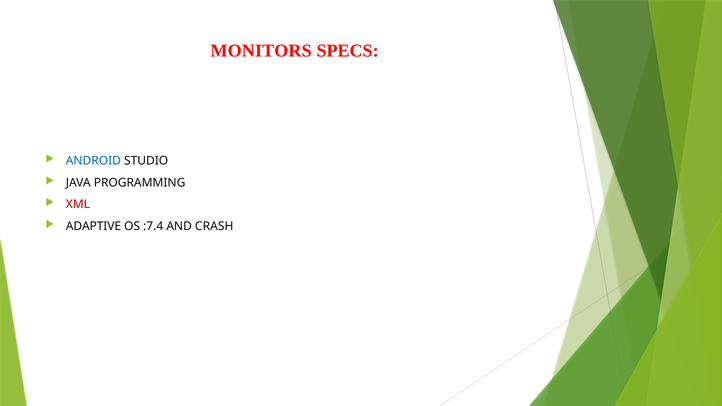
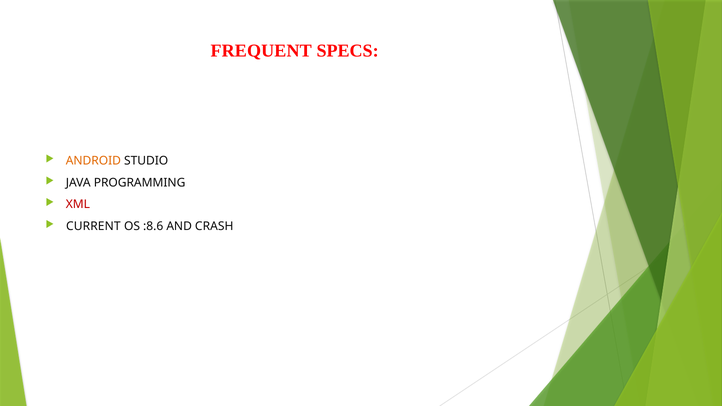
MONITORS: MONITORS -> FREQUENT
ANDROID colour: blue -> orange
ADAPTIVE: ADAPTIVE -> CURRENT
:7.4: :7.4 -> :8.6
